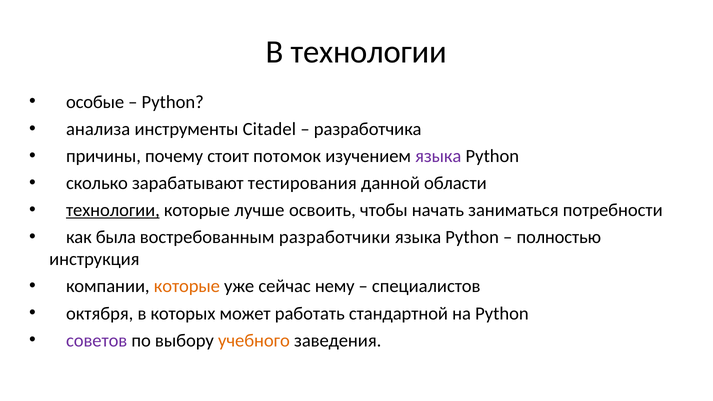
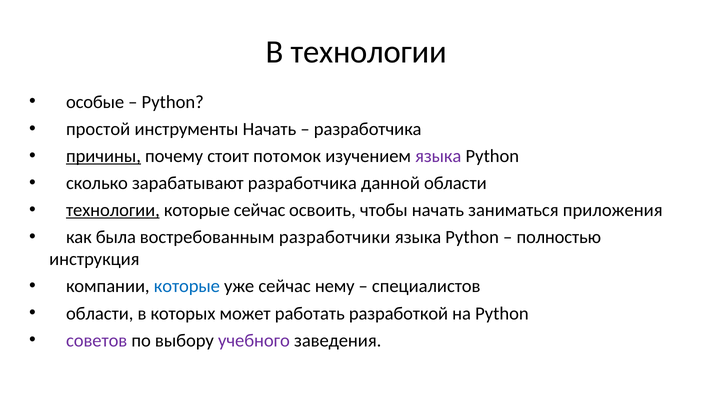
анализа: анализа -> простой
инструменты Citadel: Citadel -> Начать
причины underline: none -> present
зарабатывают тестирования: тестирования -> разработчика
которые лучше: лучше -> сейчас
потребности: потребности -> приложения
которые at (187, 286) colour: orange -> blue
октября at (100, 313): октября -> области
стандартной: стандартной -> разработкой
учебного colour: orange -> purple
